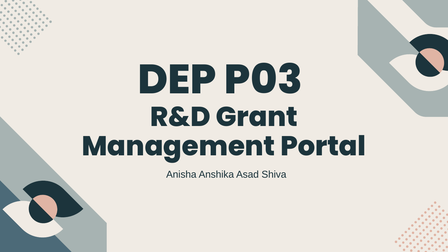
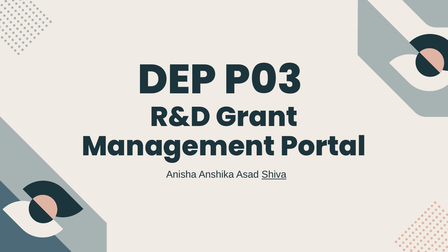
Shiva underline: none -> present
